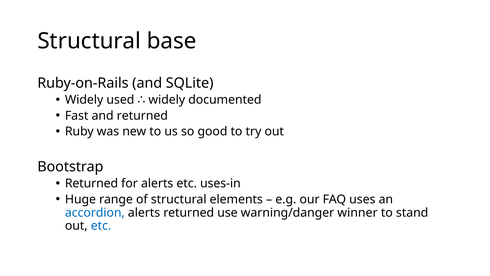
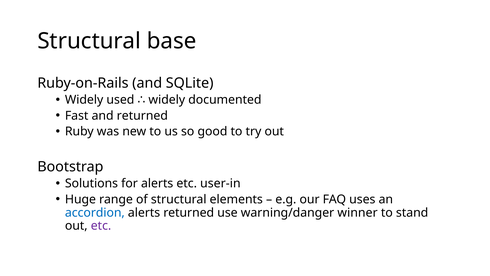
Returned at (91, 183): Returned -> Solutions
uses-in: uses-in -> user-in
etc at (101, 226) colour: blue -> purple
